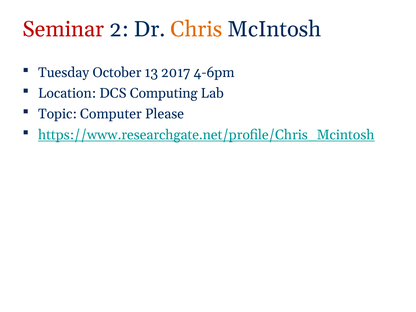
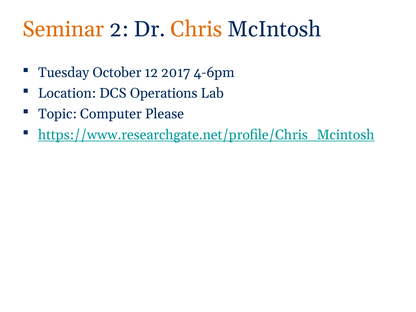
Seminar colour: red -> orange
13: 13 -> 12
Computing: Computing -> Operations
